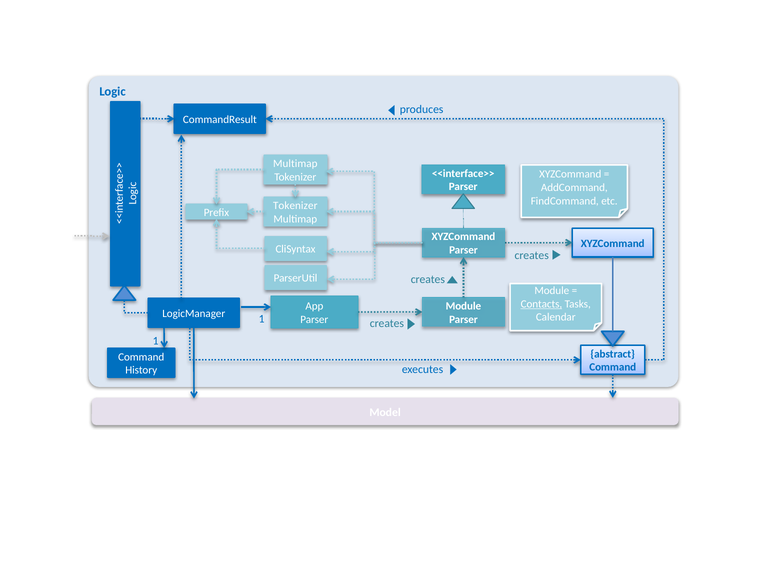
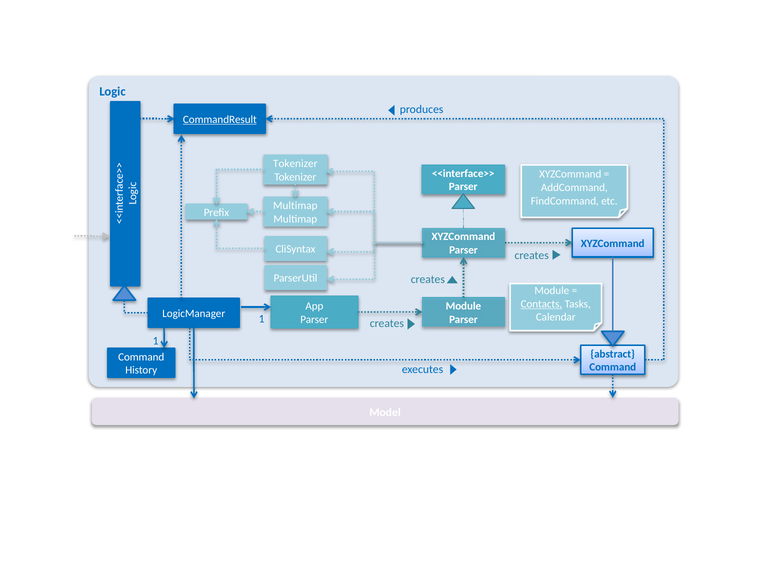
CommandResult underline: none -> present
Multimap at (295, 164): Multimap -> Tokenizer
Tokenizer at (295, 206): Tokenizer -> Multimap
